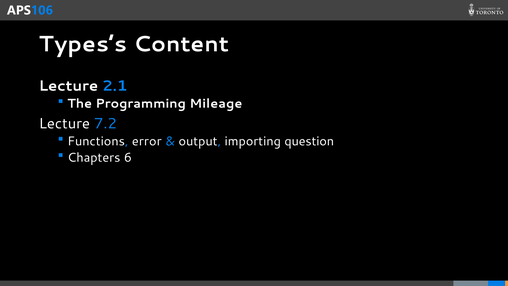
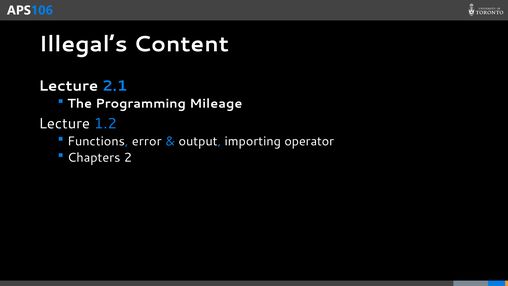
Types’s: Types’s -> Illegal’s
7.2: 7.2 -> 1.2
question: question -> operator
6: 6 -> 2
